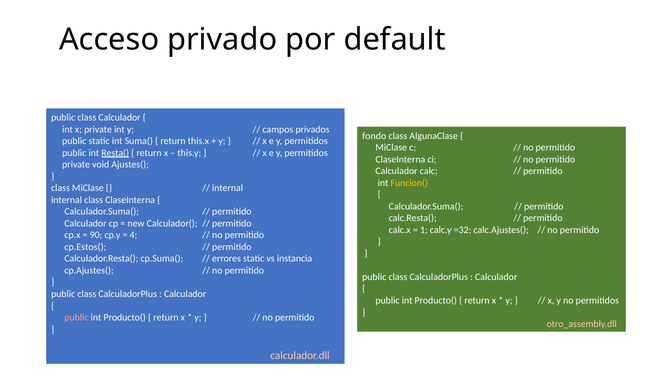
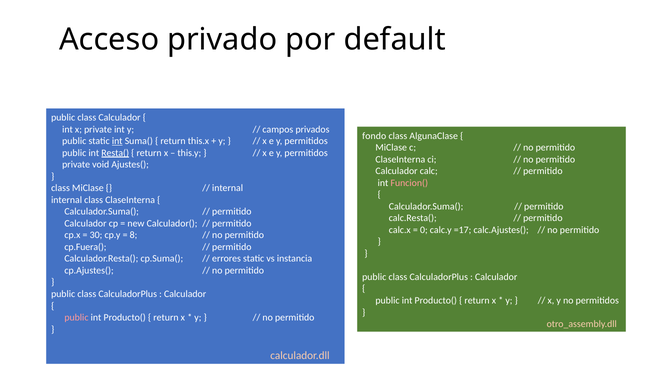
int at (117, 141) underline: none -> present
Funcion( colour: yellow -> pink
1: 1 -> 0
=32: =32 -> =17
90: 90 -> 30
4: 4 -> 8
cp.Estos(: cp.Estos( -> cp.Fuera(
